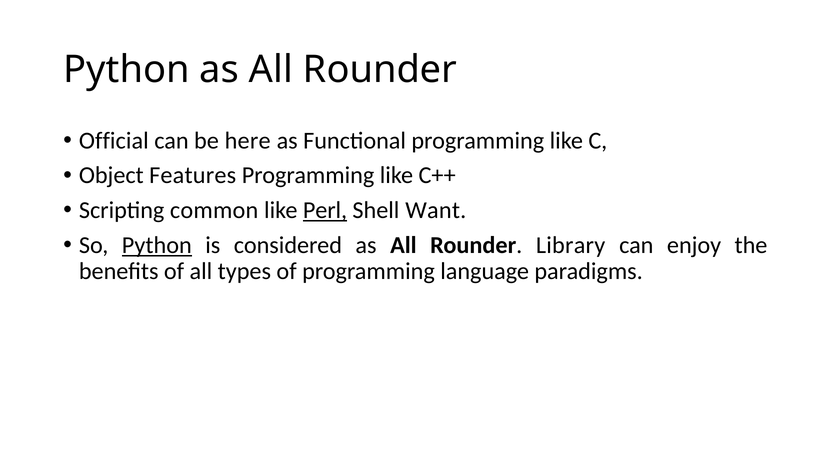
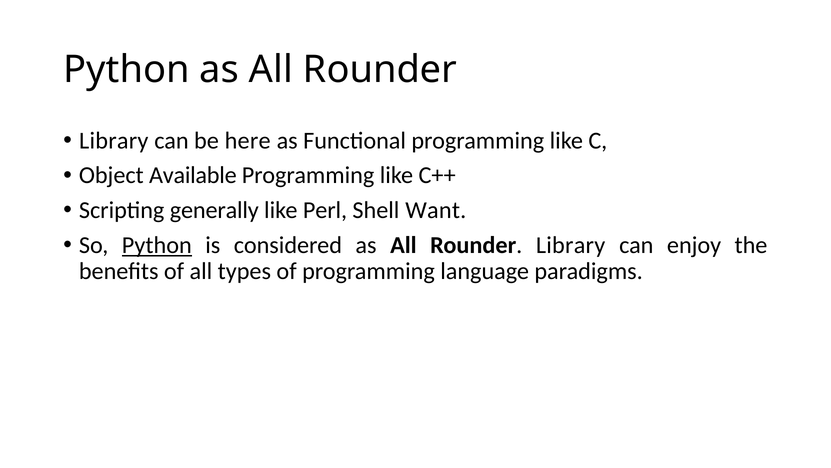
Official at (114, 140): Official -> Library
Features: Features -> Available
common: common -> generally
Perl underline: present -> none
